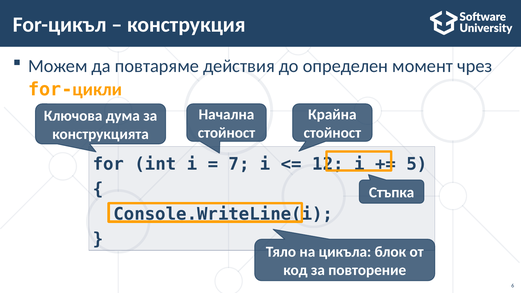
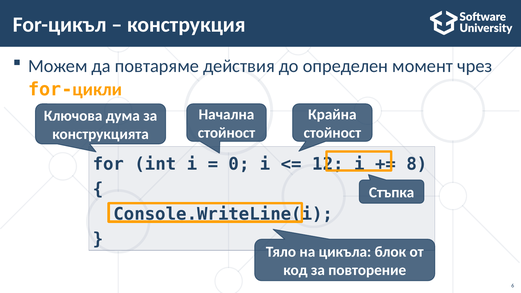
7: 7 -> 0
5: 5 -> 8
